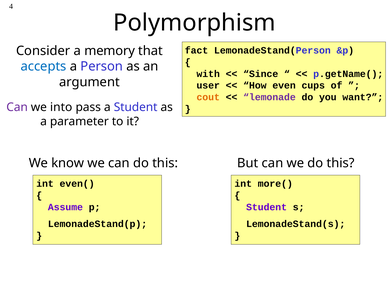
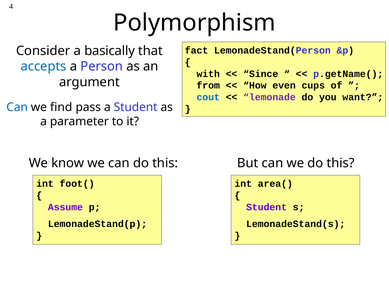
memory: memory -> basically
user: user -> from
cout colour: orange -> blue
Can at (17, 107) colour: purple -> blue
into: into -> find
even(: even( -> foot(
more(: more( -> area(
